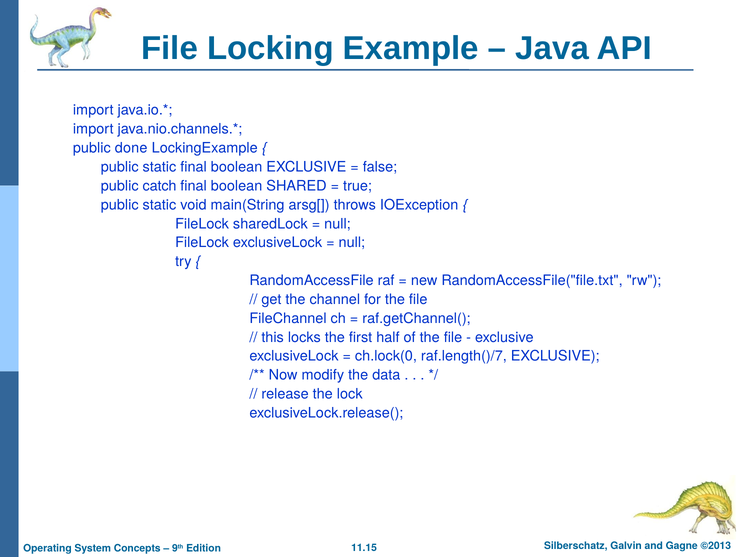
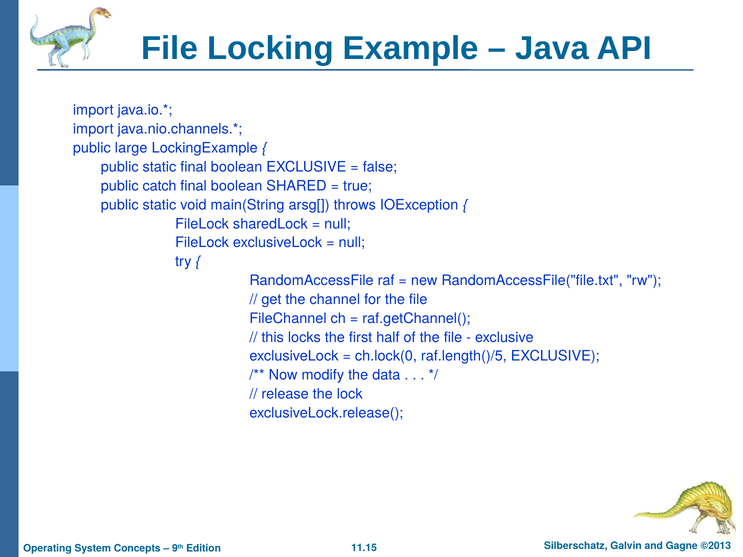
done: done -> large
raf.length()/7: raf.length()/7 -> raf.length()/5
